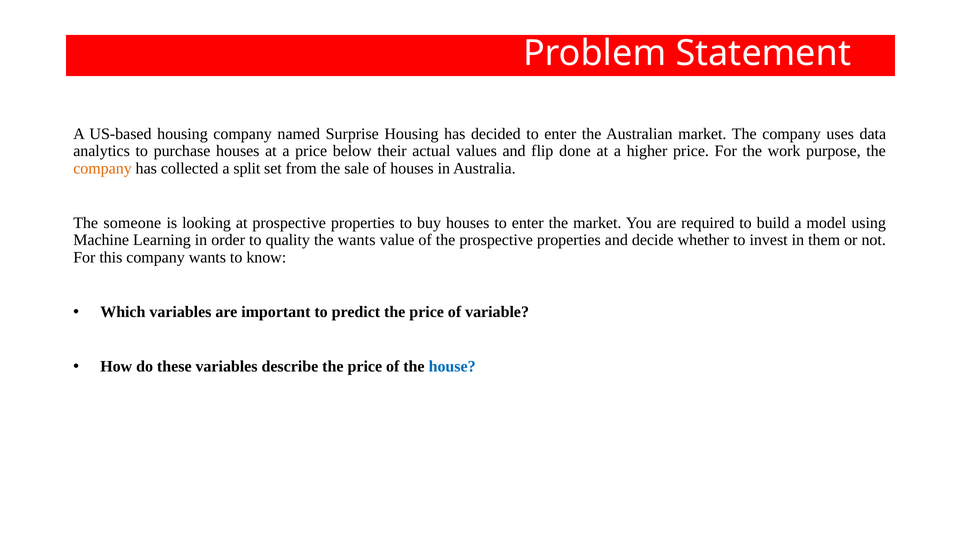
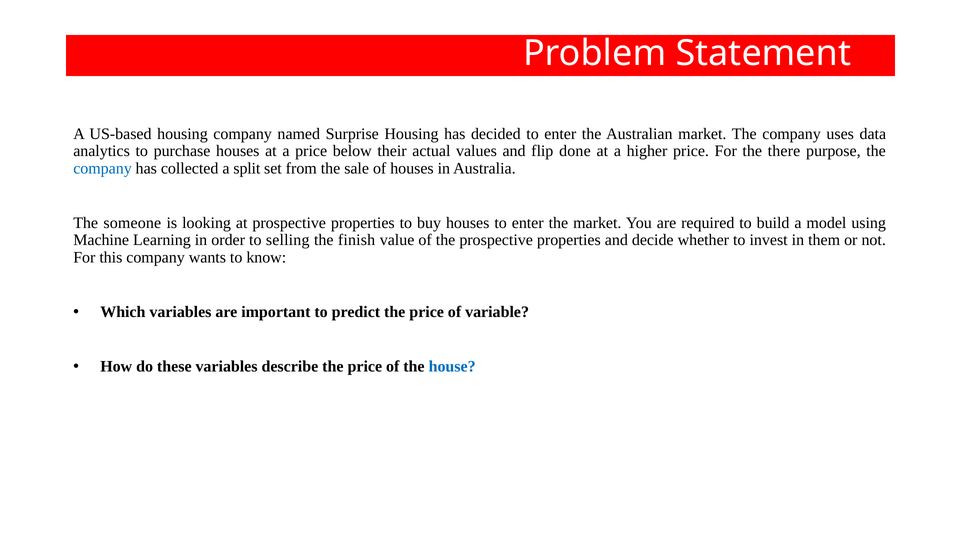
work: work -> there
company at (103, 168) colour: orange -> blue
quality: quality -> selling
the wants: wants -> finish
